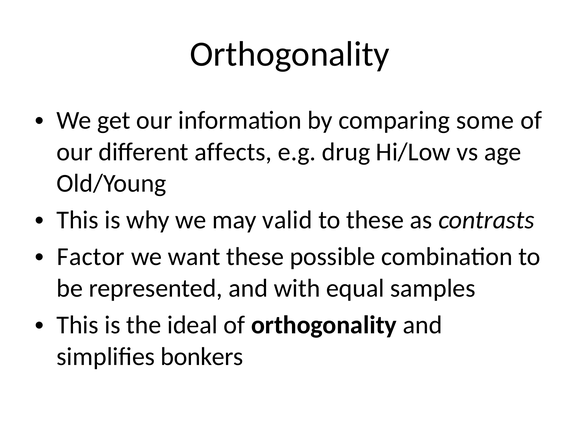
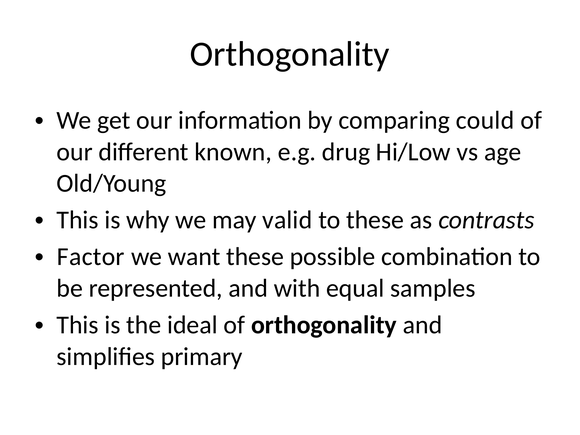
some: some -> could
affects: affects -> known
bonkers: bonkers -> primary
